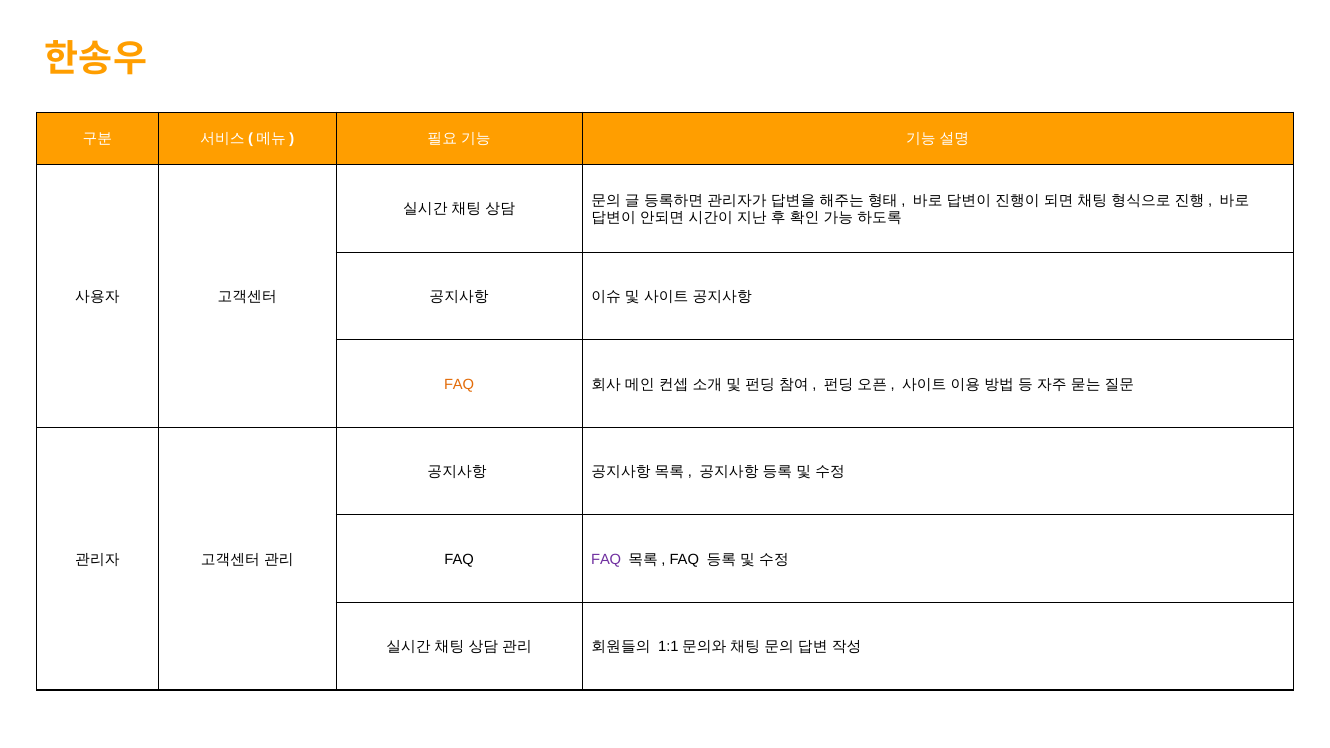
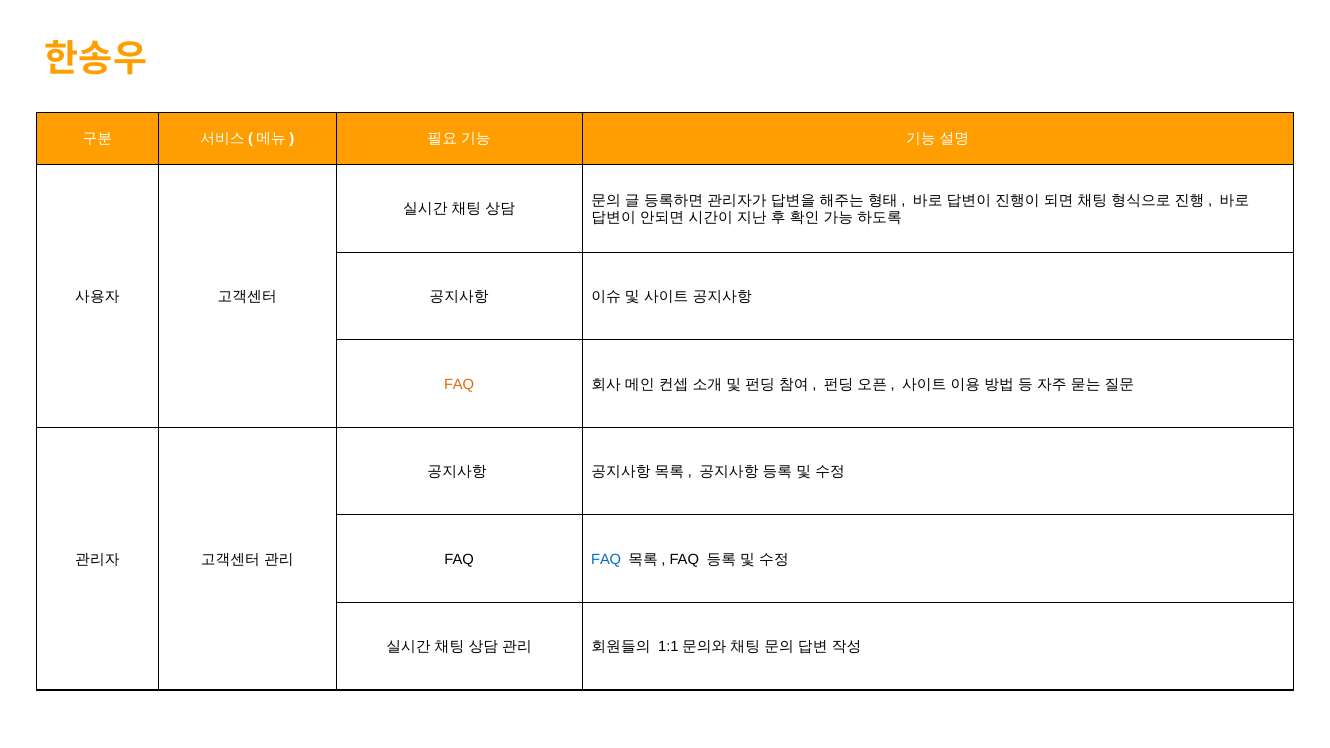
FAQ at (606, 559) colour: purple -> blue
